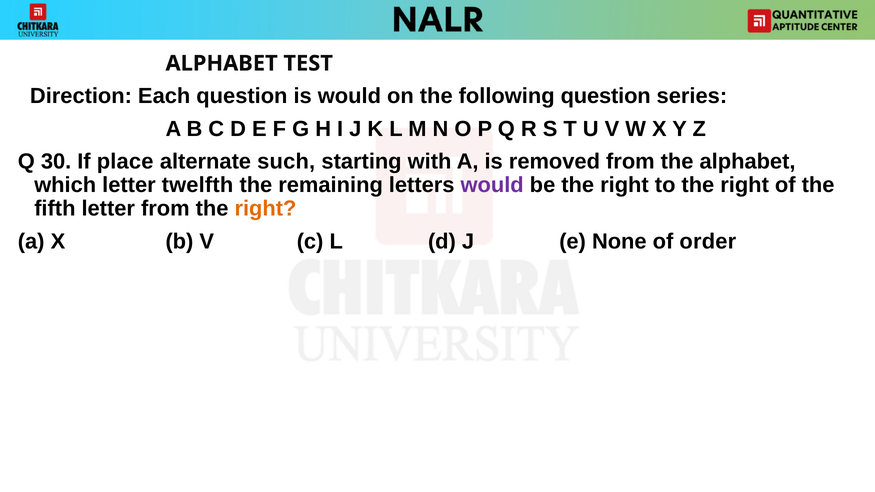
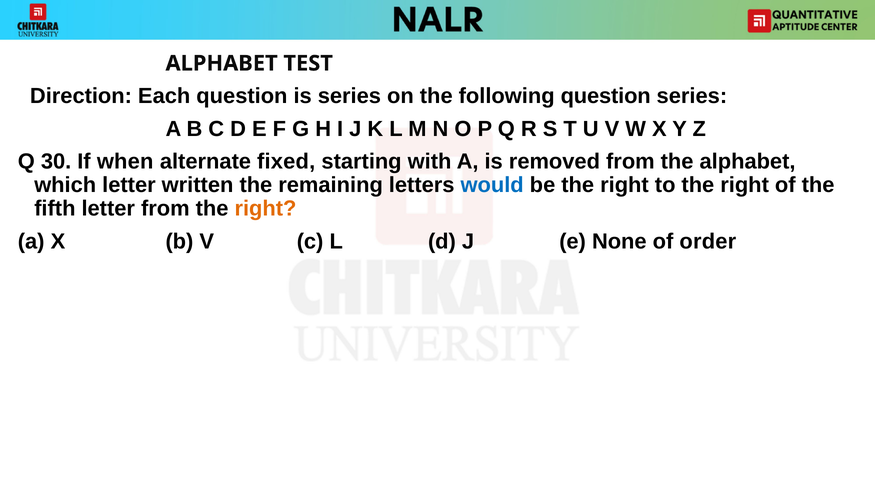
is would: would -> series
place: place -> when
such: such -> fixed
twelfth: twelfth -> written
would at (492, 185) colour: purple -> blue
